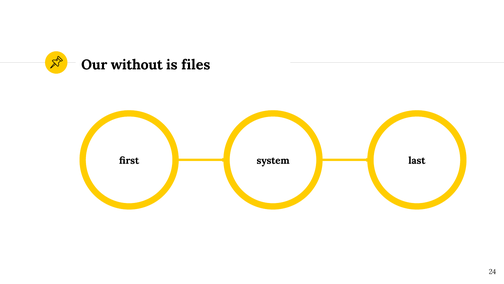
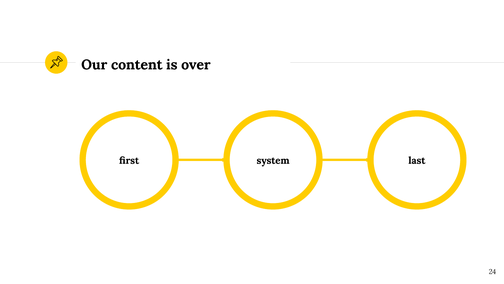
without: without -> content
files: files -> over
